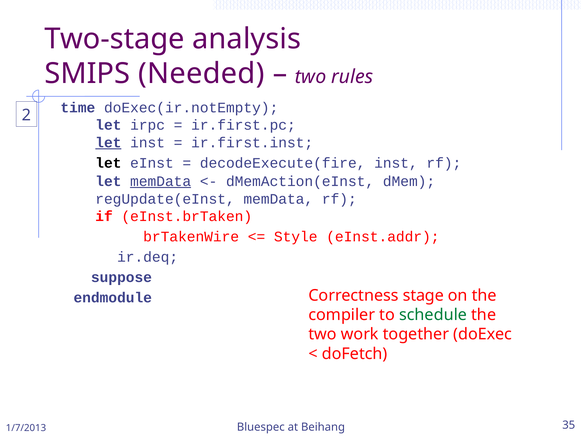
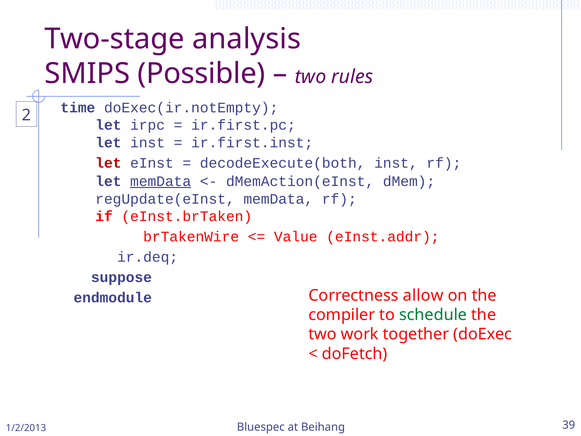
Needed: Needed -> Possible
let at (108, 142) underline: present -> none
let at (108, 163) colour: black -> red
decodeExecute(fire: decodeExecute(fire -> decodeExecute(both
Style: Style -> Value
stage: stage -> allow
1/7/2013: 1/7/2013 -> 1/2/2013
35: 35 -> 39
